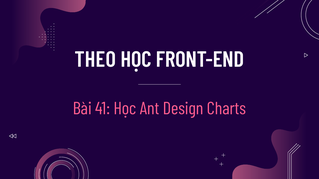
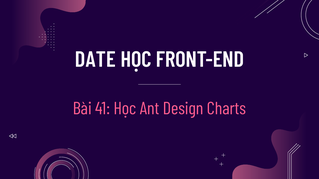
THEO: THEO -> DATE
